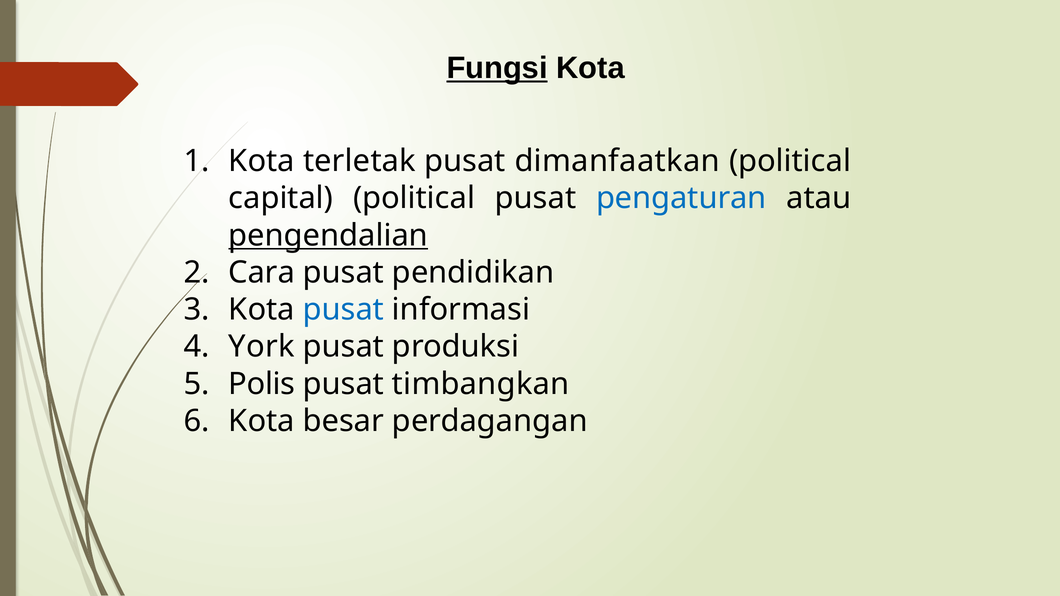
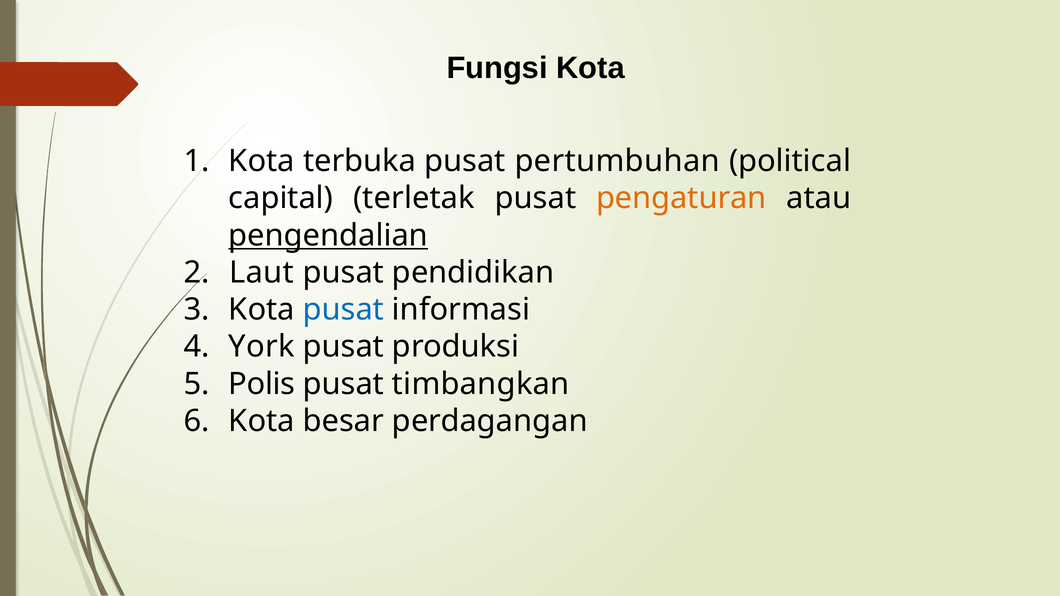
Fungsi underline: present -> none
terletak: terletak -> terbuka
dimanfaatkan: dimanfaatkan -> pertumbuhan
capital political: political -> terletak
pengaturan colour: blue -> orange
Cara: Cara -> Laut
